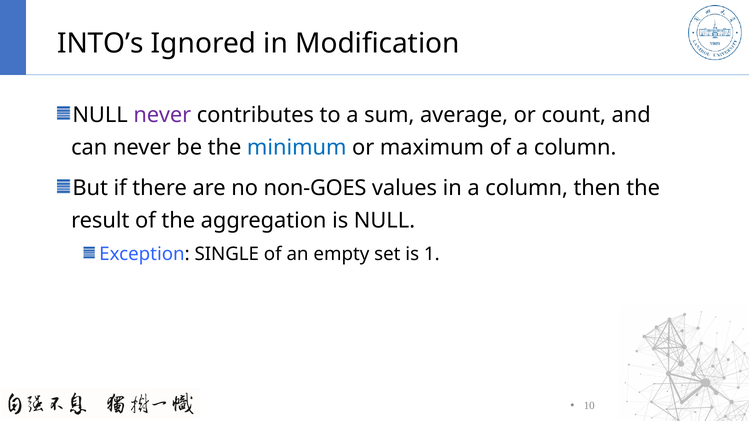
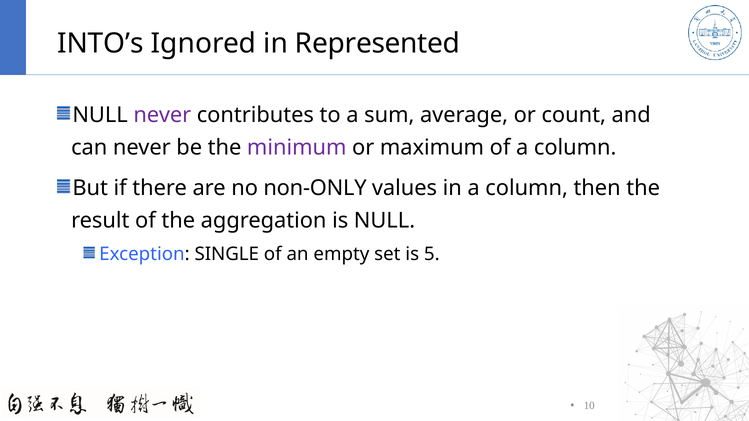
Modification: Modification -> Represented
minimum colour: blue -> purple
non-GOES: non-GOES -> non-ONLY
1: 1 -> 5
